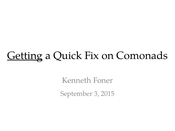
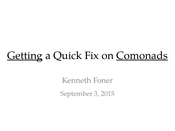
Comonads underline: none -> present
